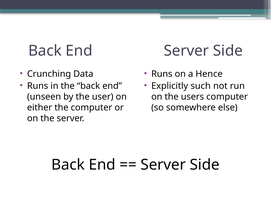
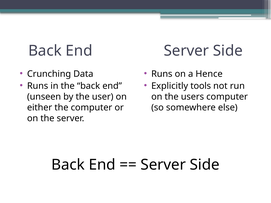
such: such -> tools
